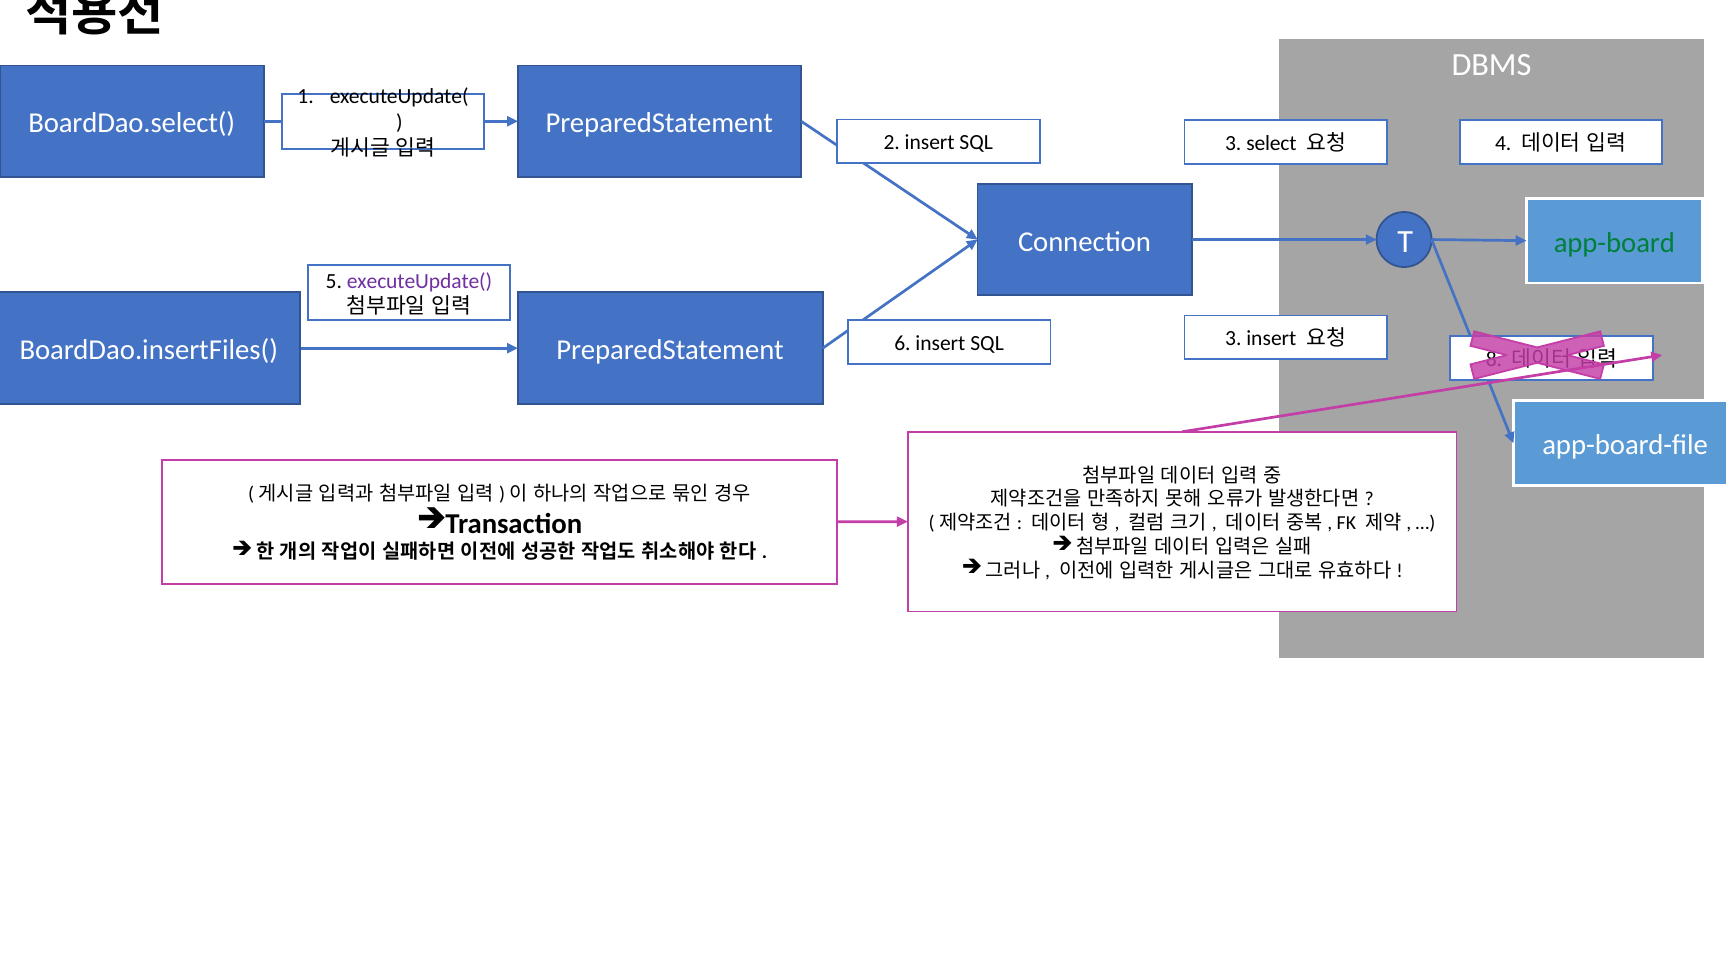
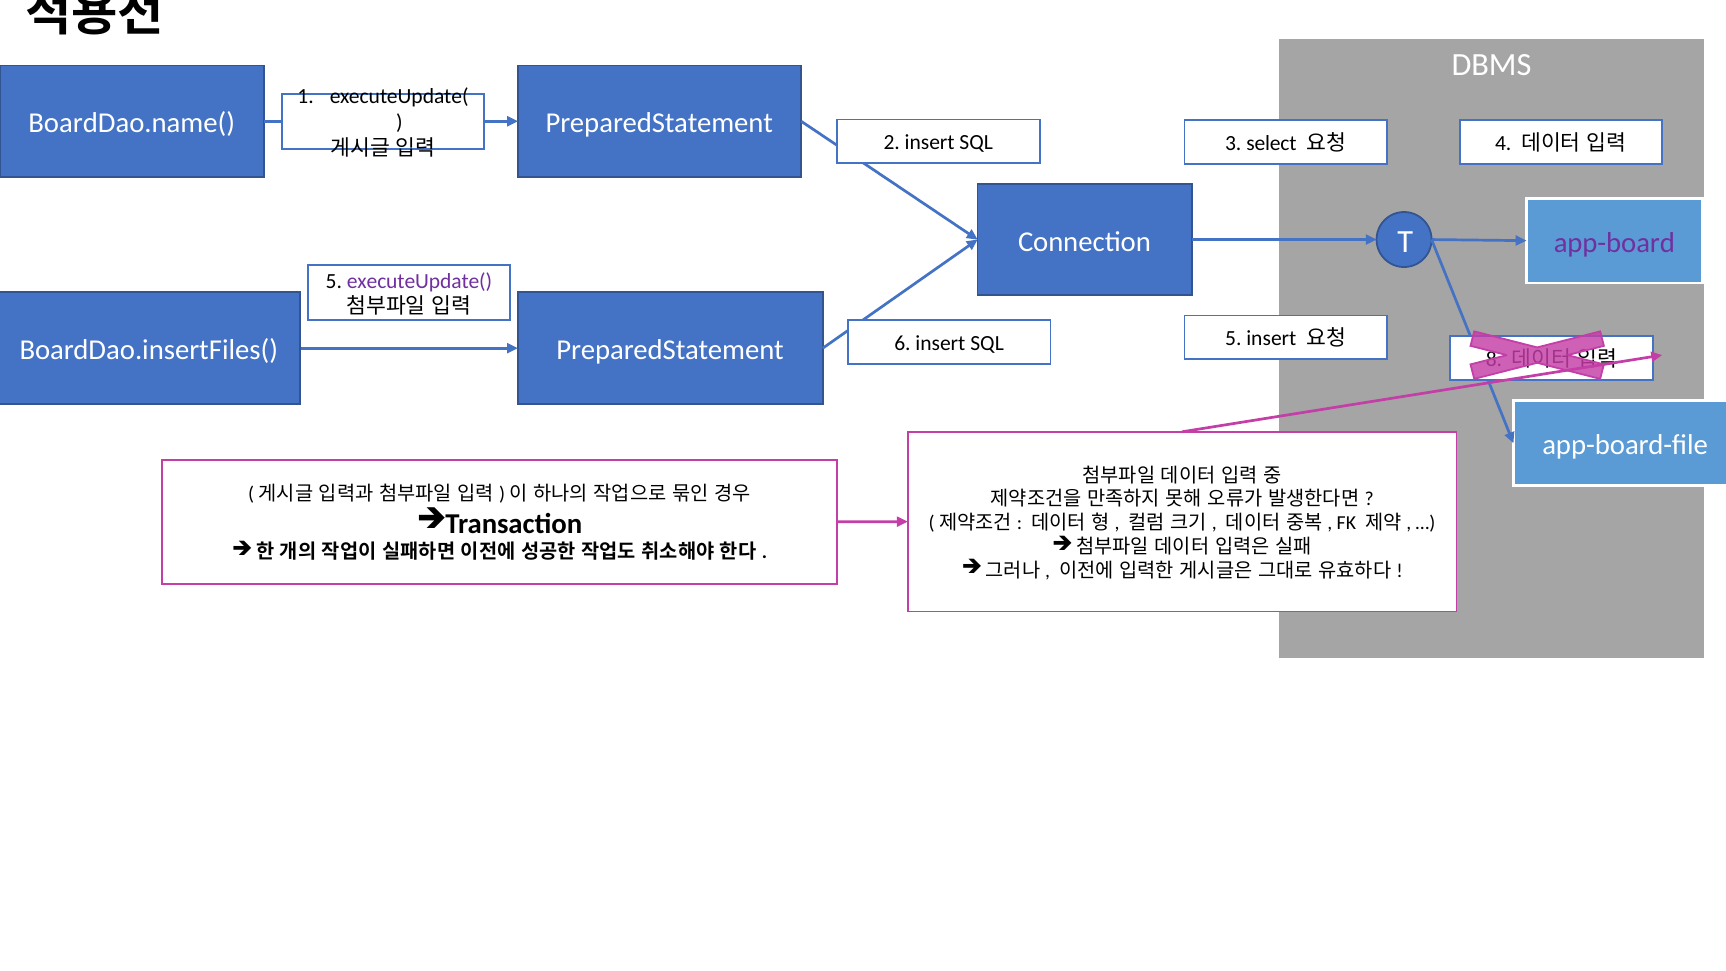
BoardDao.select(: BoardDao.select( -> BoardDao.name(
app-board colour: green -> purple
6 insert SQL 3: 3 -> 5
